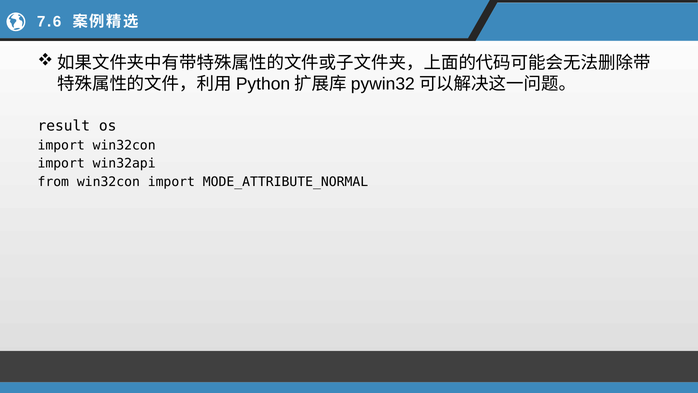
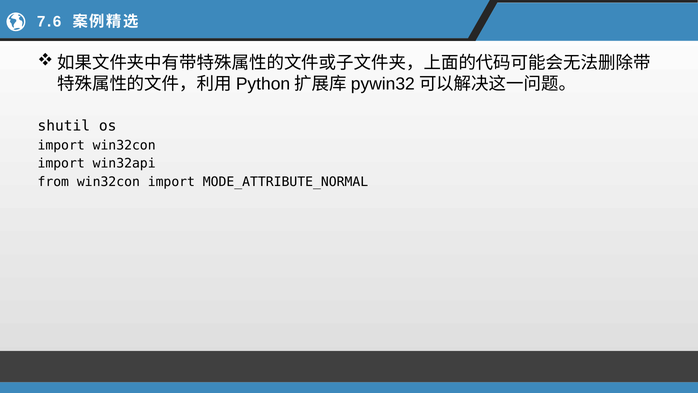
result: result -> shutil
